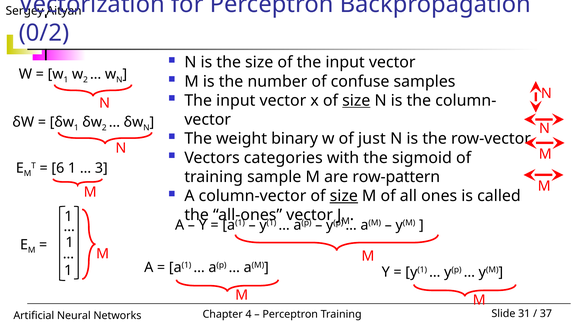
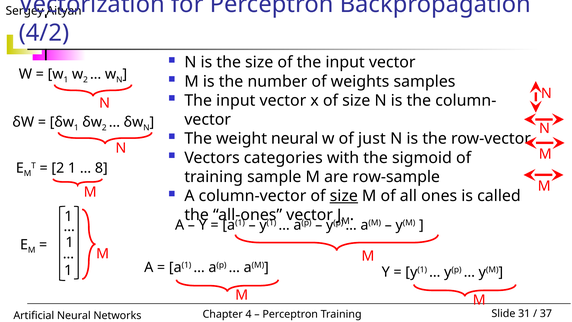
0/2: 0/2 -> 4/2
confuse: confuse -> weights
size at (356, 100) underline: present -> none
weight binary: binary -> neural
6 at (58, 168): 6 -> 2
3: 3 -> 8
row-pattern: row-pattern -> row-sample
